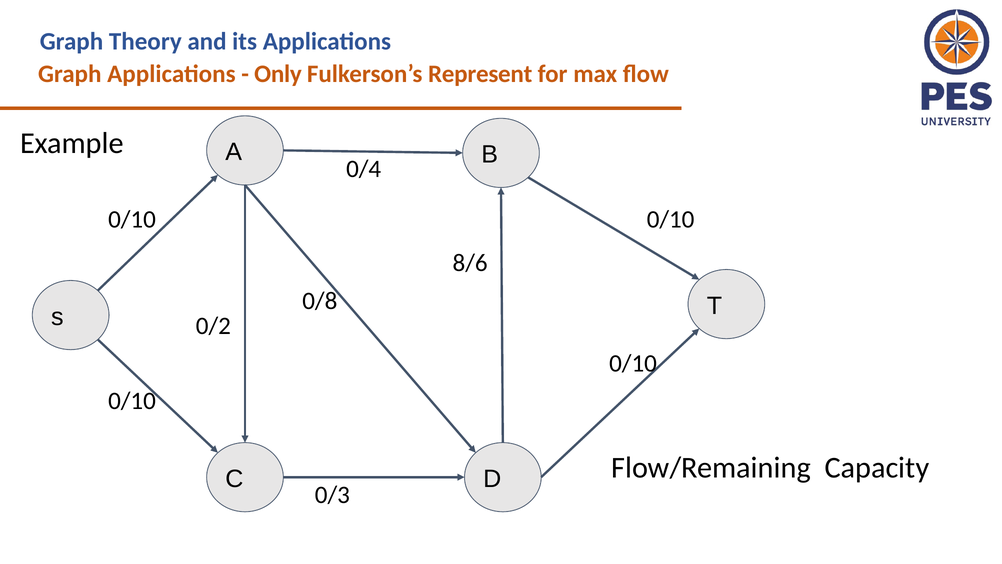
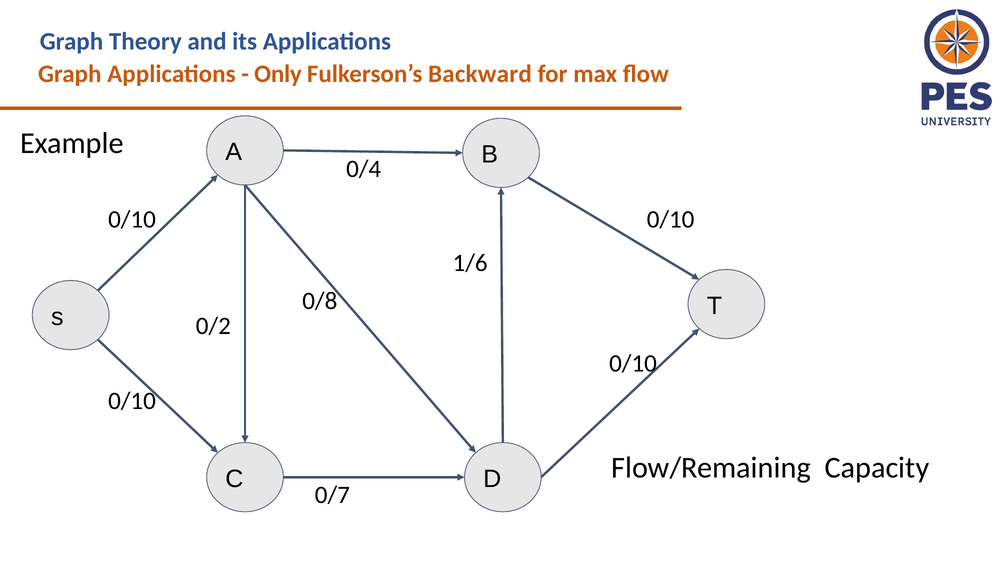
Represent: Represent -> Backward
8/6: 8/6 -> 1/6
0/3: 0/3 -> 0/7
